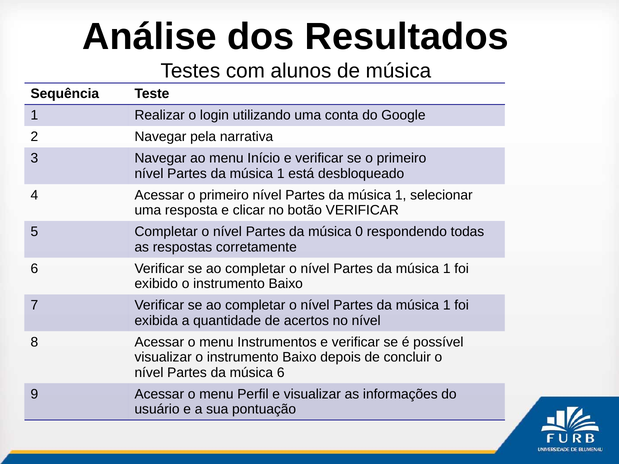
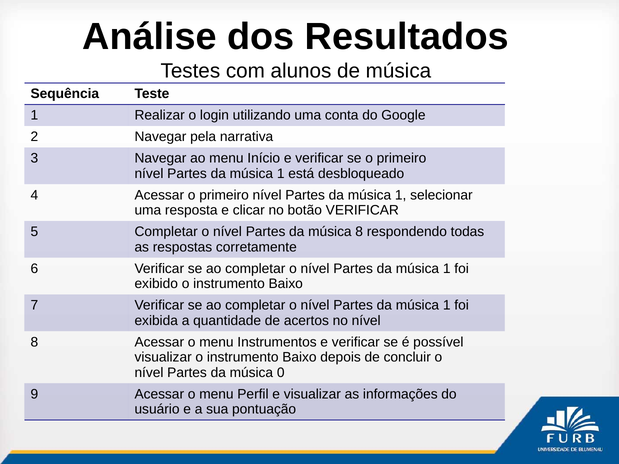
música 0: 0 -> 8
música 6: 6 -> 0
